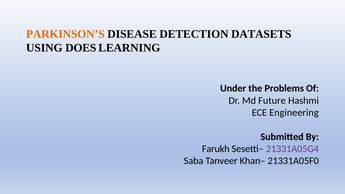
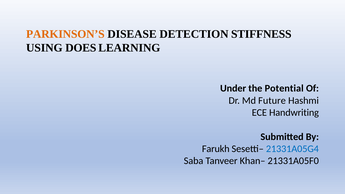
DATASETS: DATASETS -> STIFFNESS
Problems: Problems -> Potential
Engineering: Engineering -> Handwriting
21331A05G4 colour: purple -> blue
